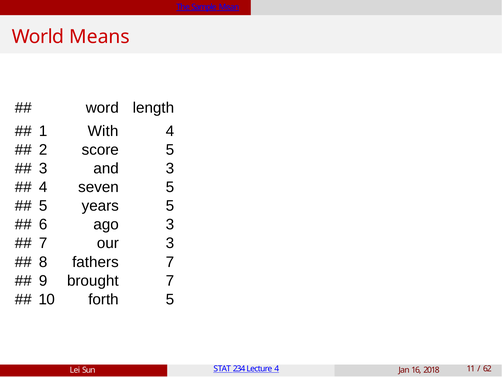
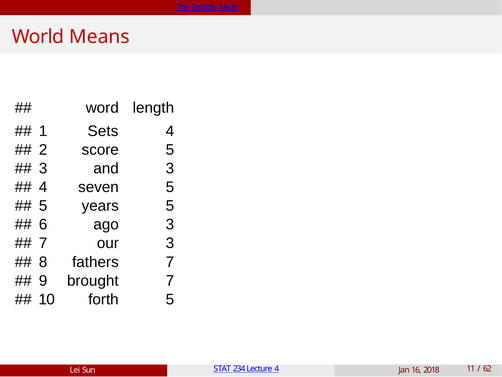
With: With -> Sets
